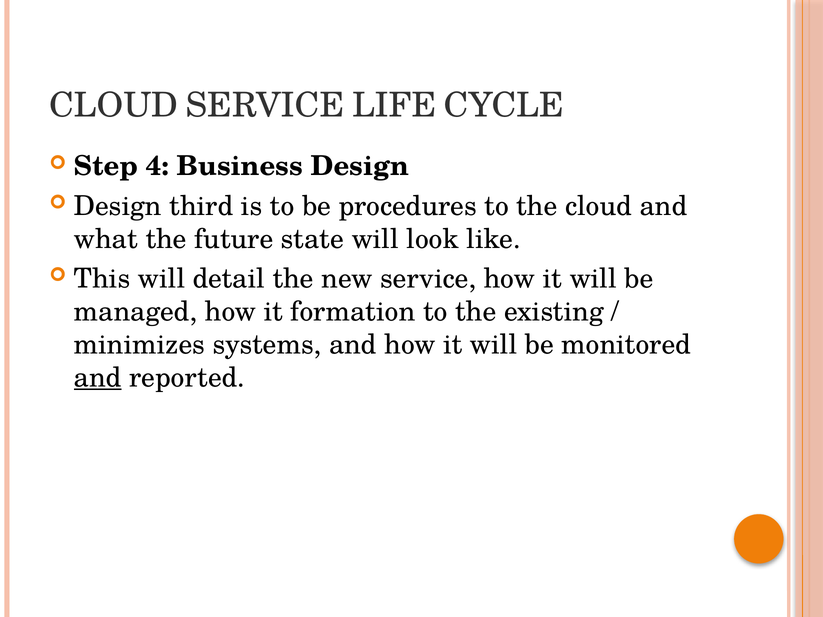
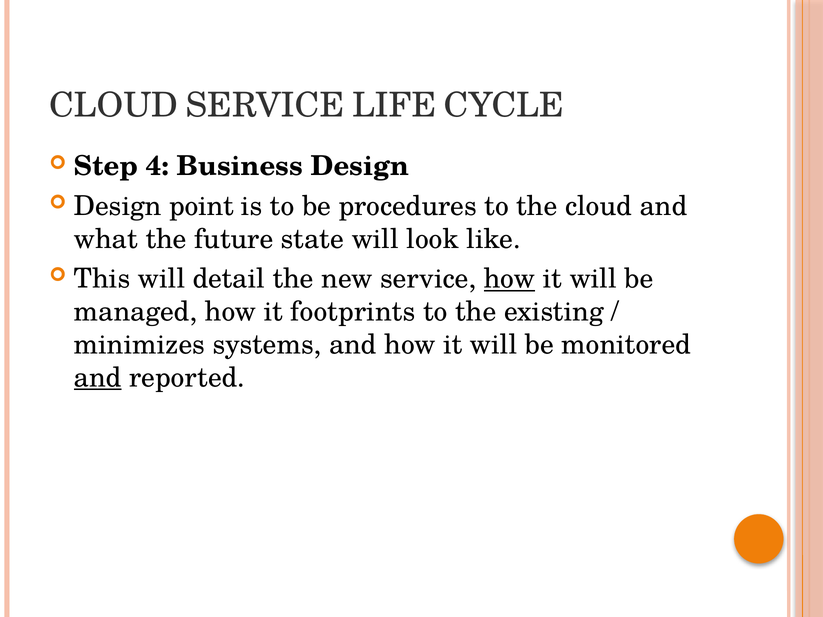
third: third -> point
how at (510, 279) underline: none -> present
formation: formation -> footprints
